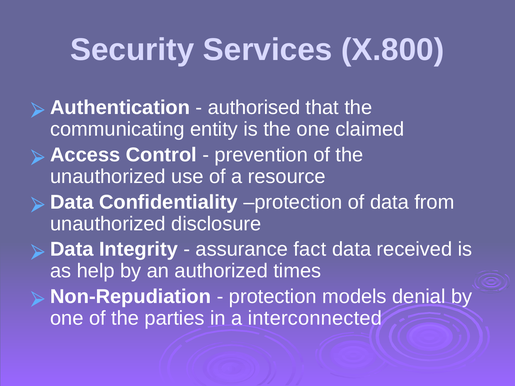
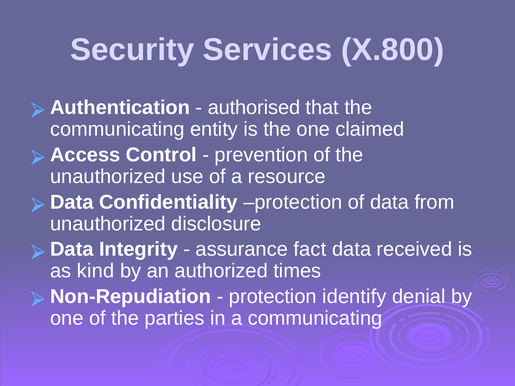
help: help -> kind
models: models -> identify
a interconnected: interconnected -> communicating
